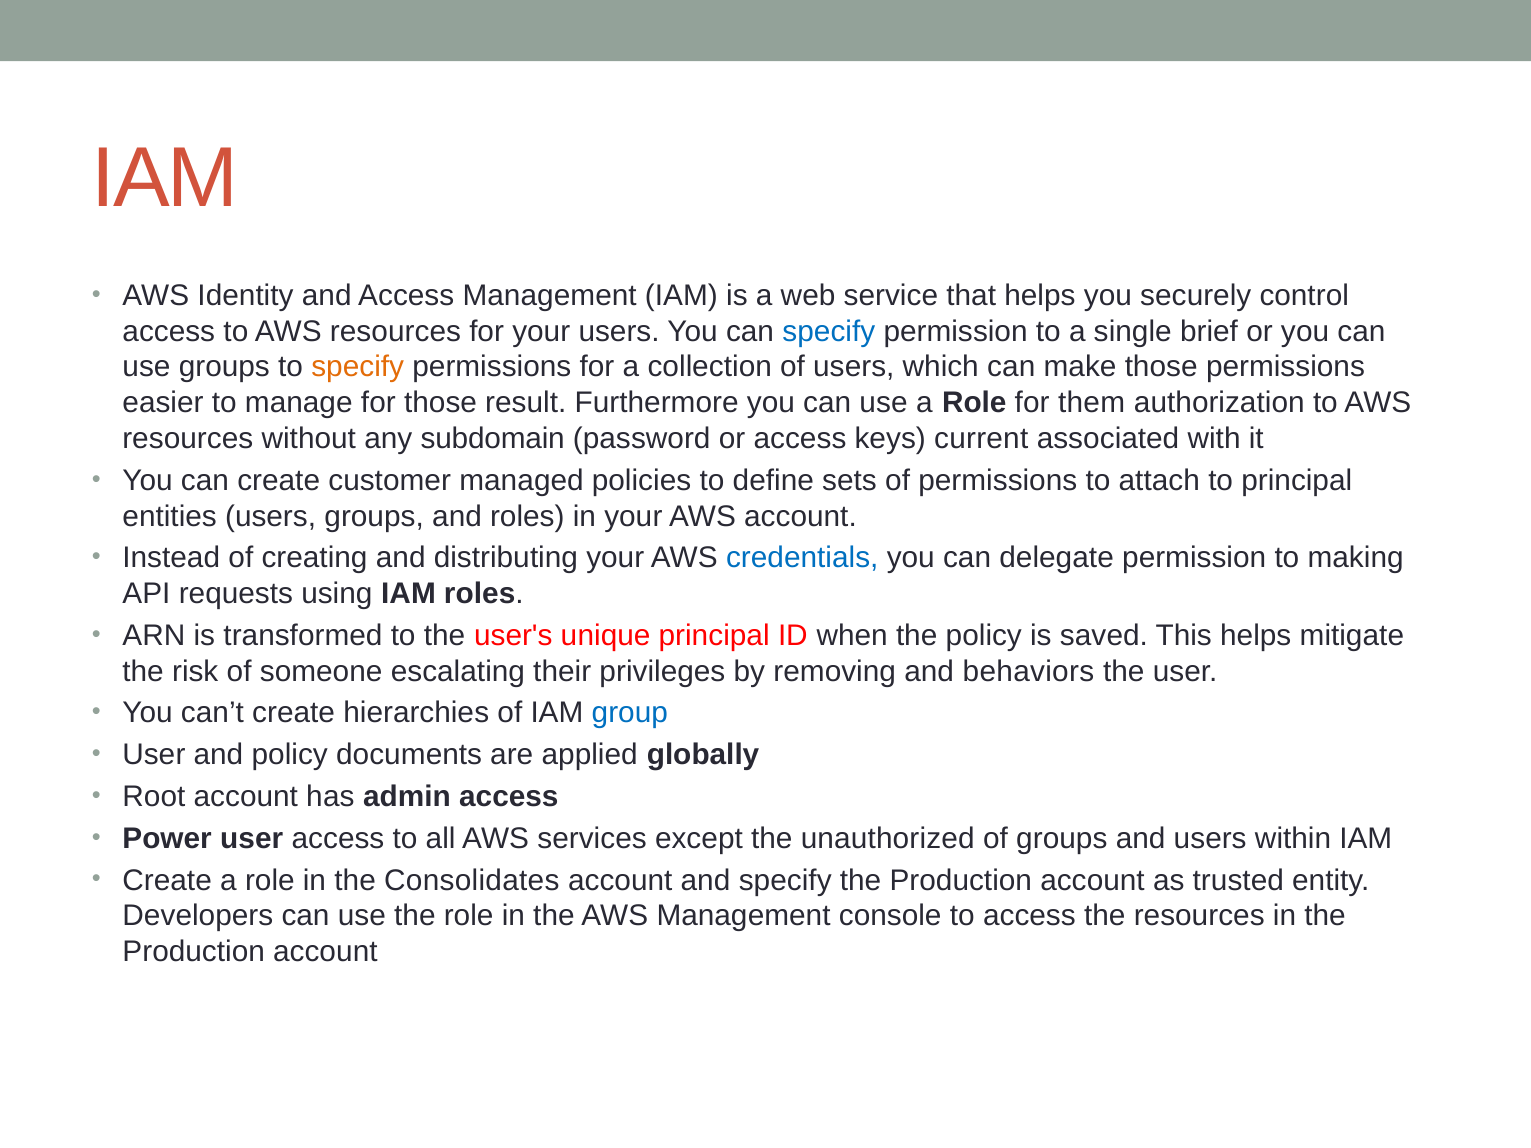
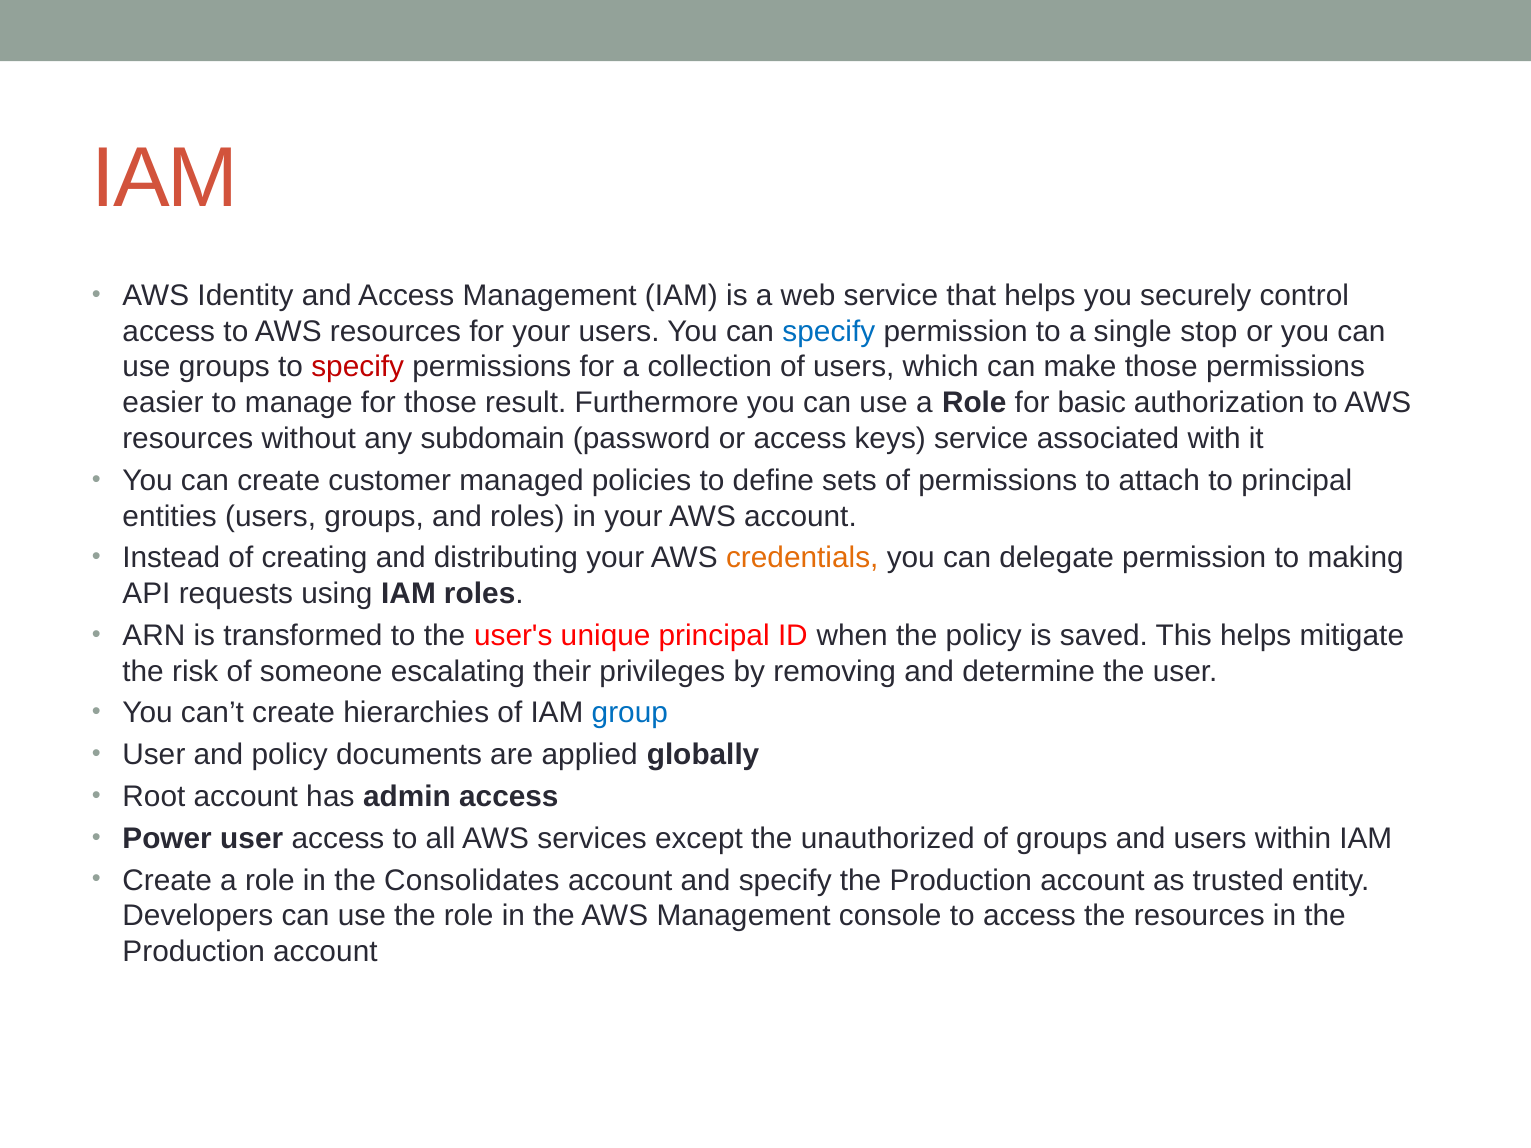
brief: brief -> stop
specify at (358, 367) colour: orange -> red
them: them -> basic
keys current: current -> service
credentials colour: blue -> orange
behaviors: behaviors -> determine
